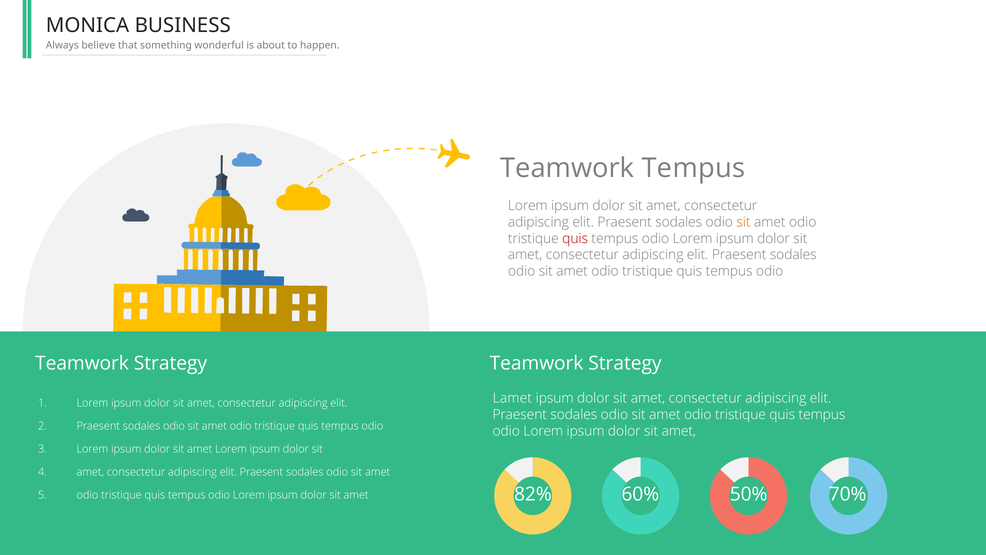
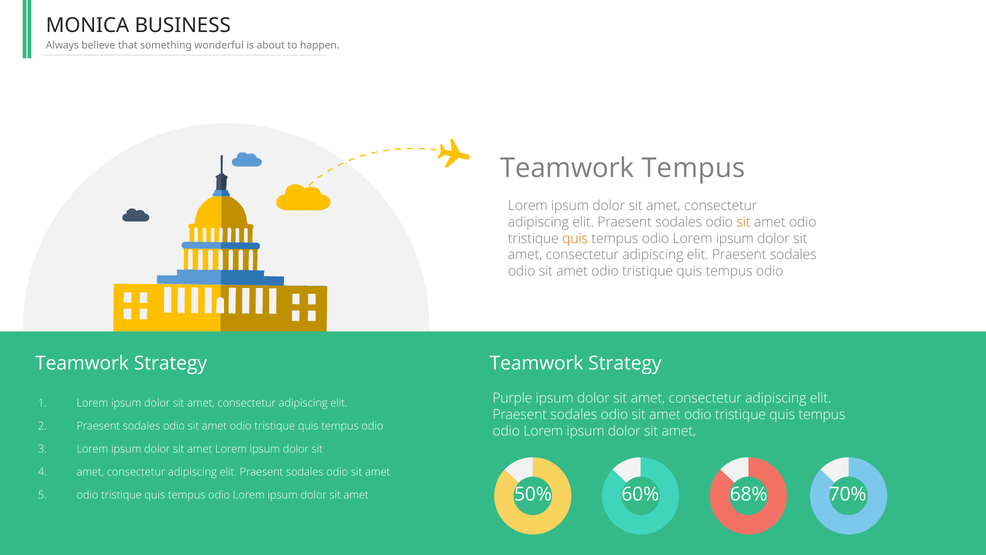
quis at (575, 238) colour: red -> orange
Lamet: Lamet -> Purple
82%: 82% -> 50%
50%: 50% -> 68%
